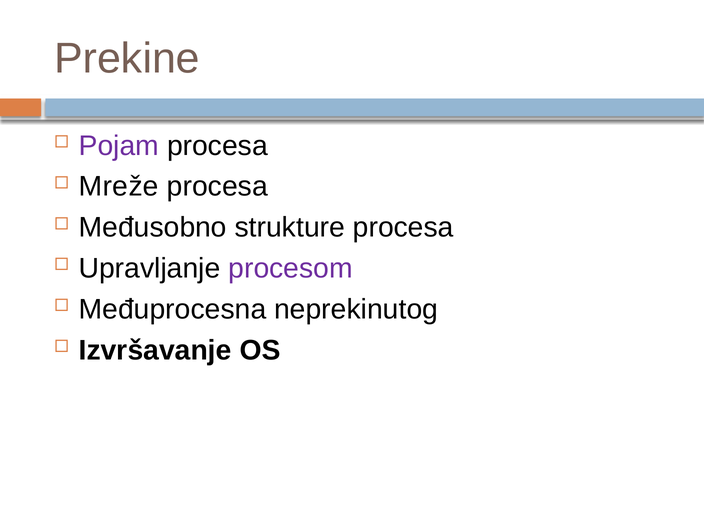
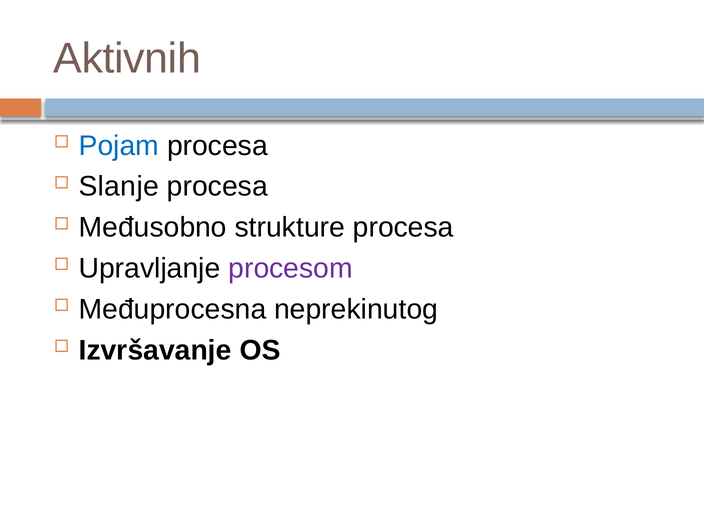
Prekine: Prekine -> Aktivnih
Pojam colour: purple -> blue
Mreže: Mreže -> Slanje
